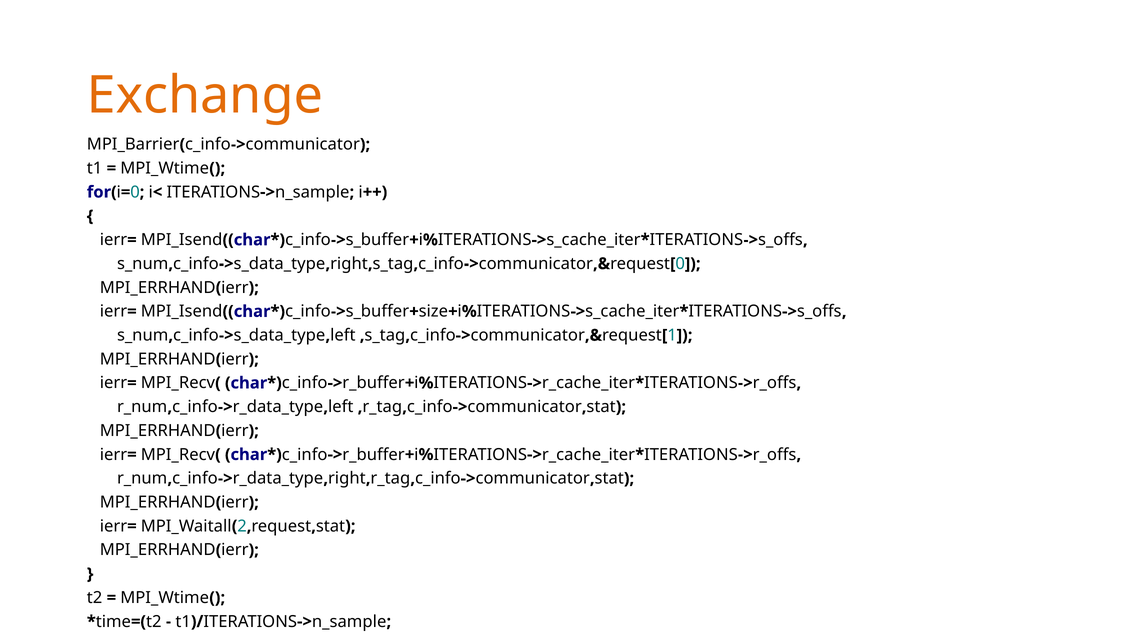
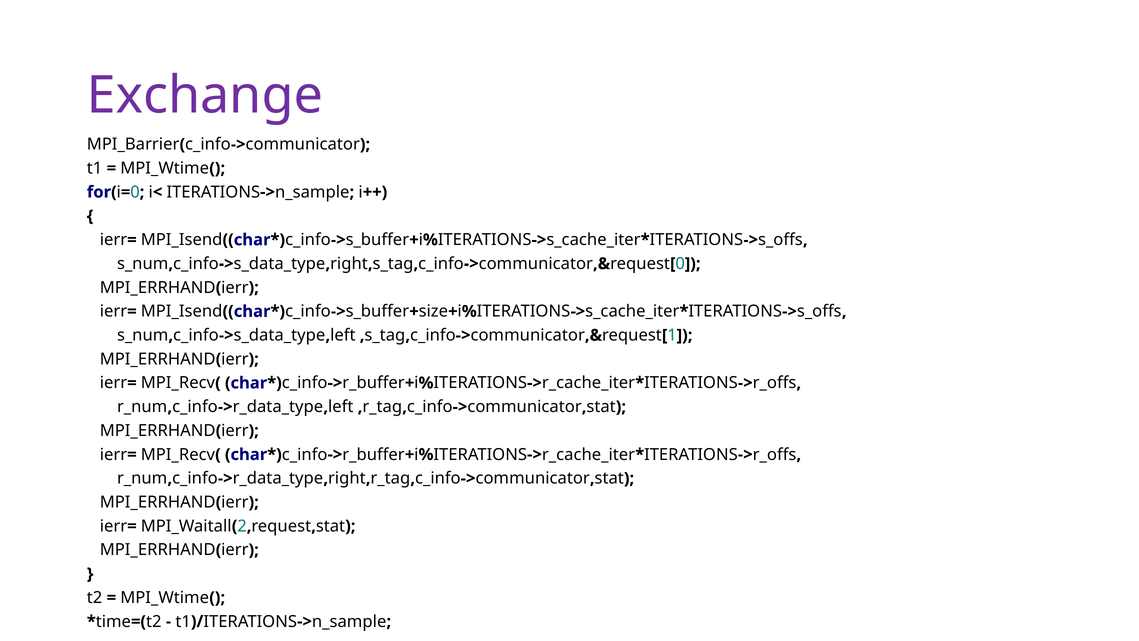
Exchange colour: orange -> purple
